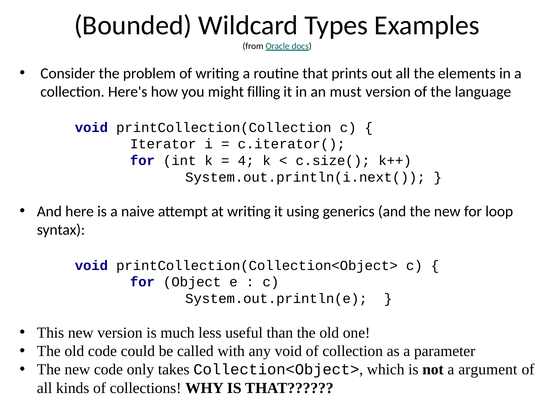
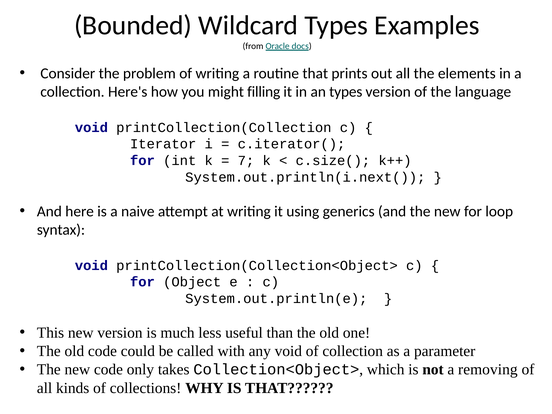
an must: must -> types
4: 4 -> 7
argument: argument -> removing
